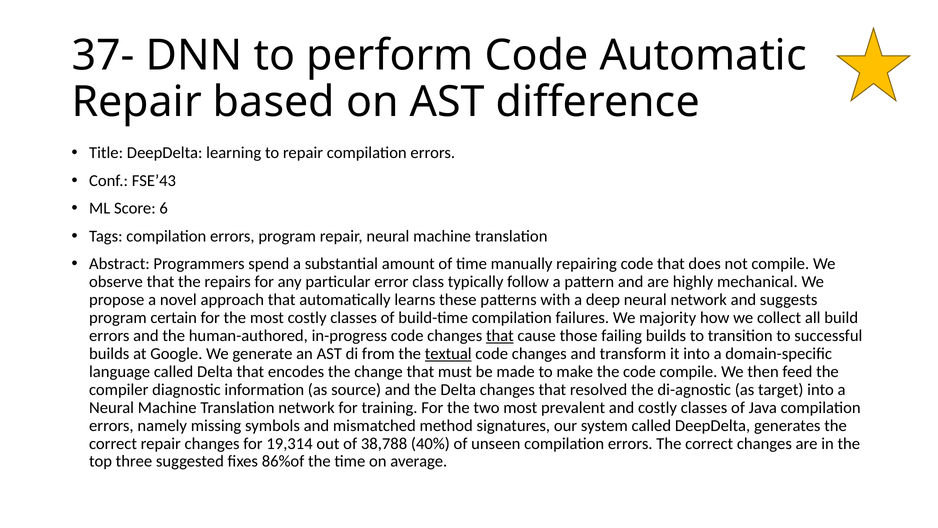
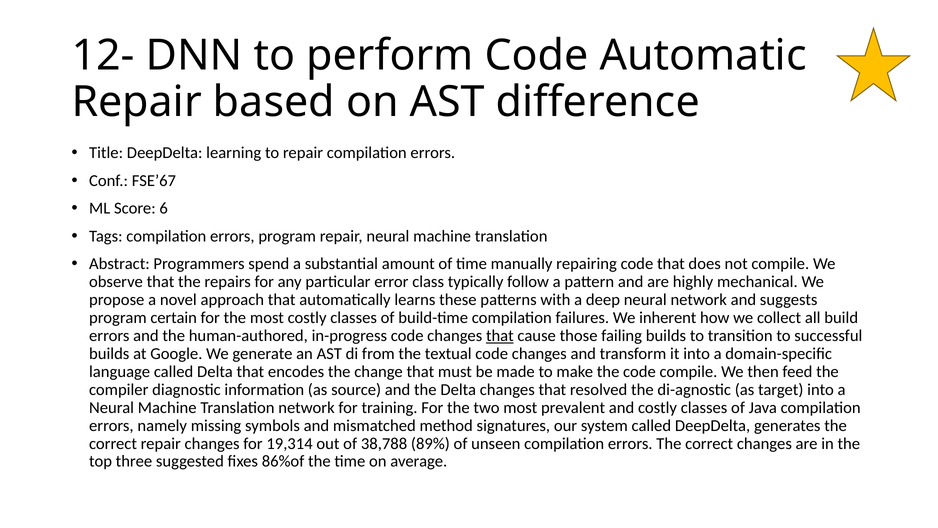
37-: 37- -> 12-
FSE’43: FSE’43 -> FSE’67
majority: majority -> inherent
textual underline: present -> none
40%: 40% -> 89%
